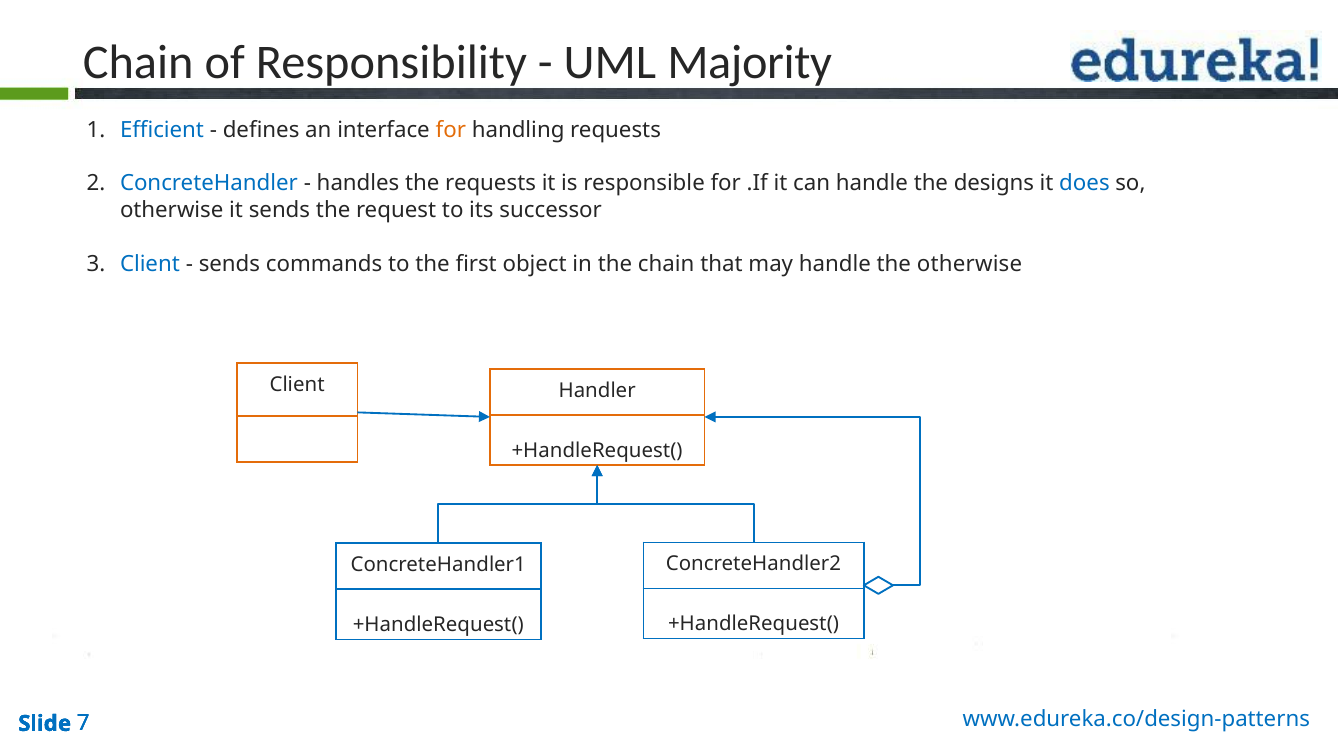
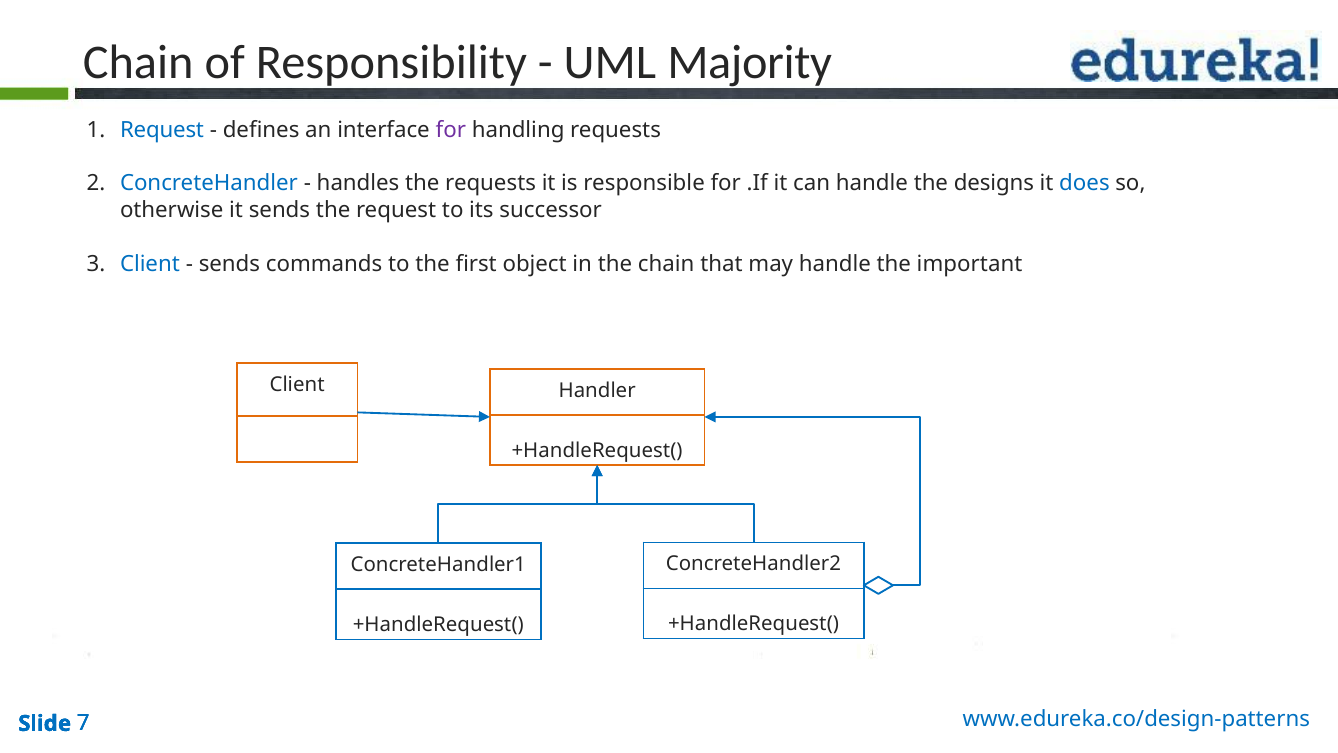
Efficient at (162, 130): Efficient -> Request
for at (451, 130) colour: orange -> purple
the otherwise: otherwise -> important
